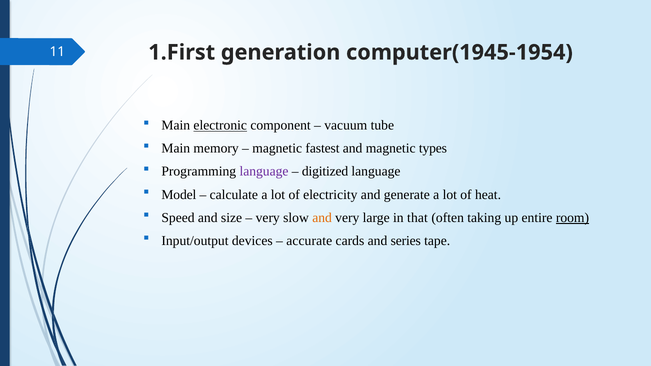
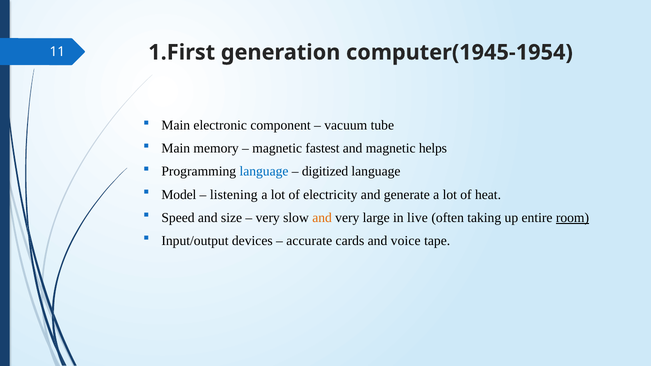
electronic underline: present -> none
types: types -> helps
language at (264, 172) colour: purple -> blue
calculate: calculate -> listening
that: that -> live
series: series -> voice
